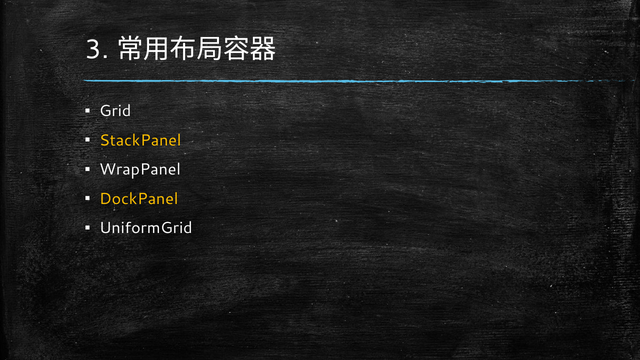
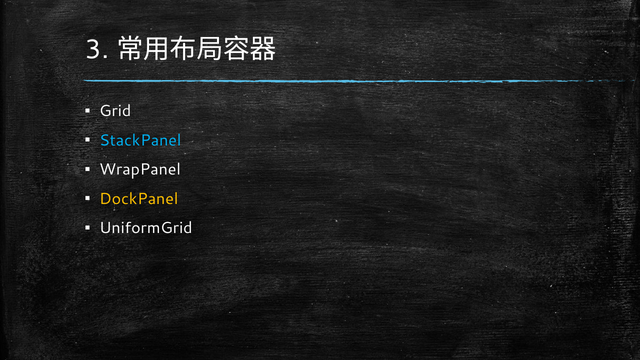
StackPanel colour: yellow -> light blue
